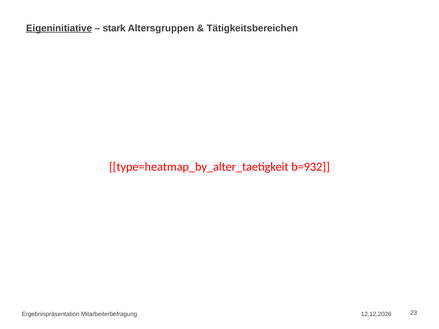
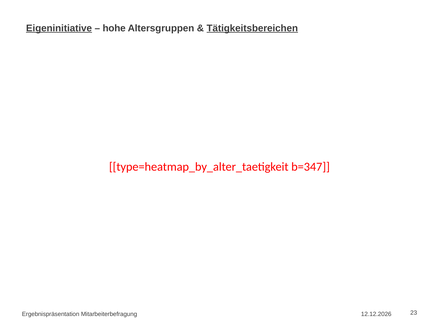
stark: stark -> hohe
Tätigkeitsbereichen underline: none -> present
b=932: b=932 -> b=347
